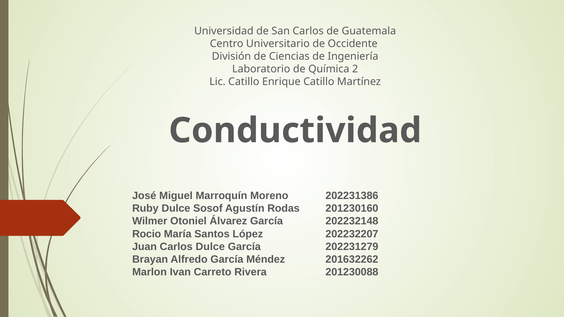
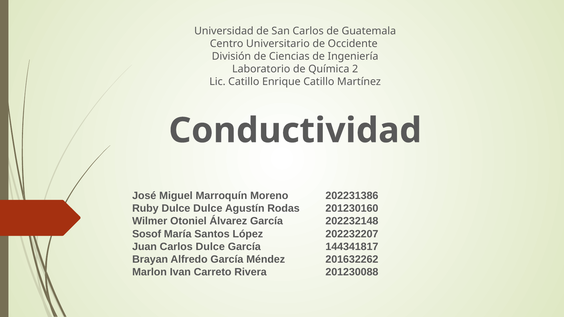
Dulce Sosof: Sosof -> Dulce
Rocio: Rocio -> Sosof
202231279: 202231279 -> 144341817
